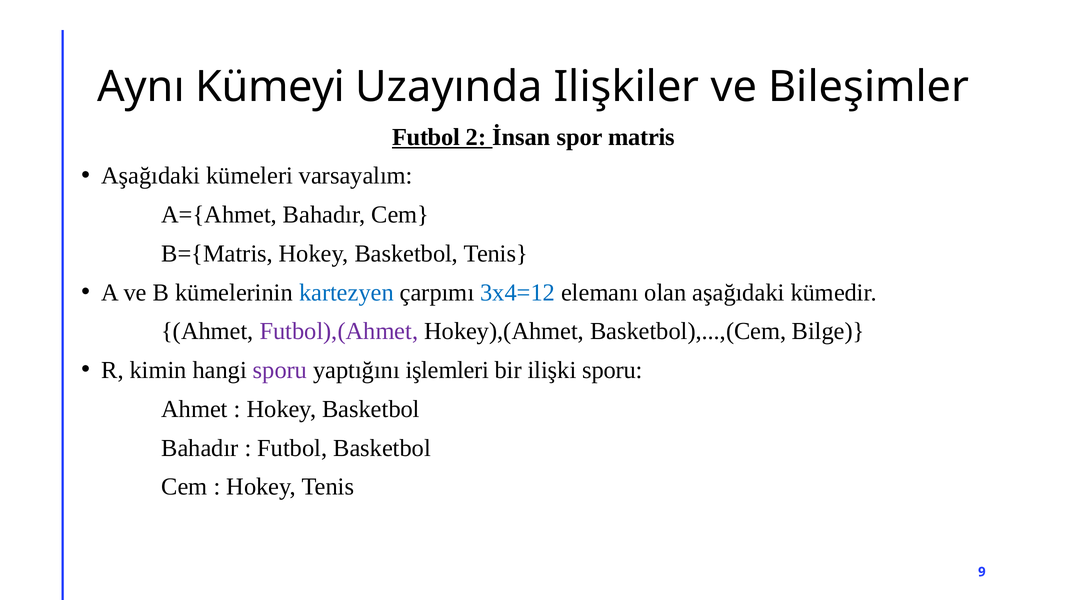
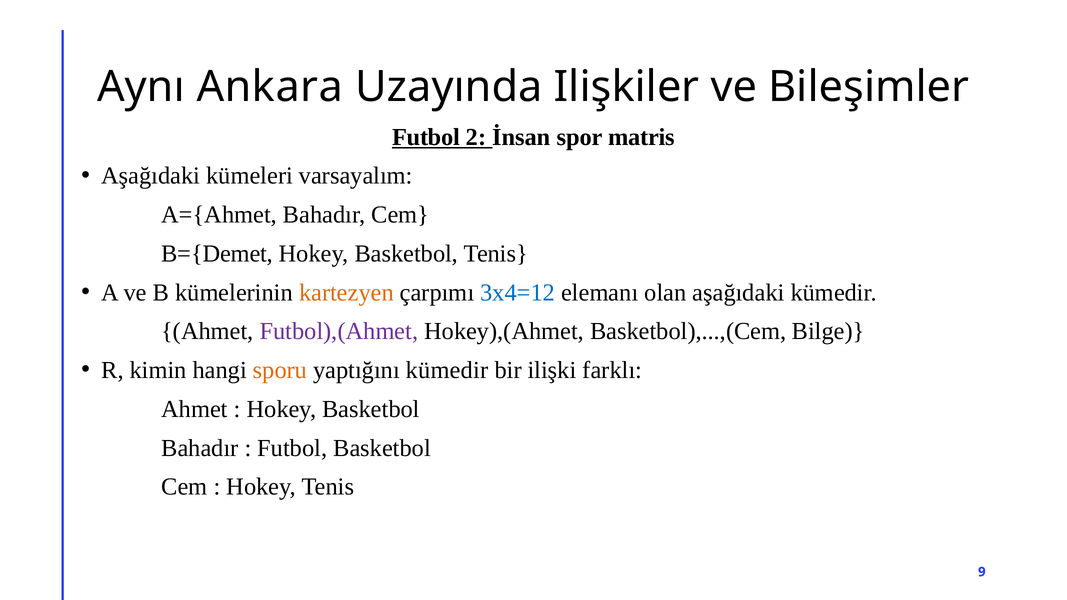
Kümeyi: Kümeyi -> Ankara
B={Matris: B={Matris -> B={Demet
kartezyen colour: blue -> orange
sporu at (280, 370) colour: purple -> orange
yaptığını işlemleri: işlemleri -> kümedir
ilişki sporu: sporu -> farklı
